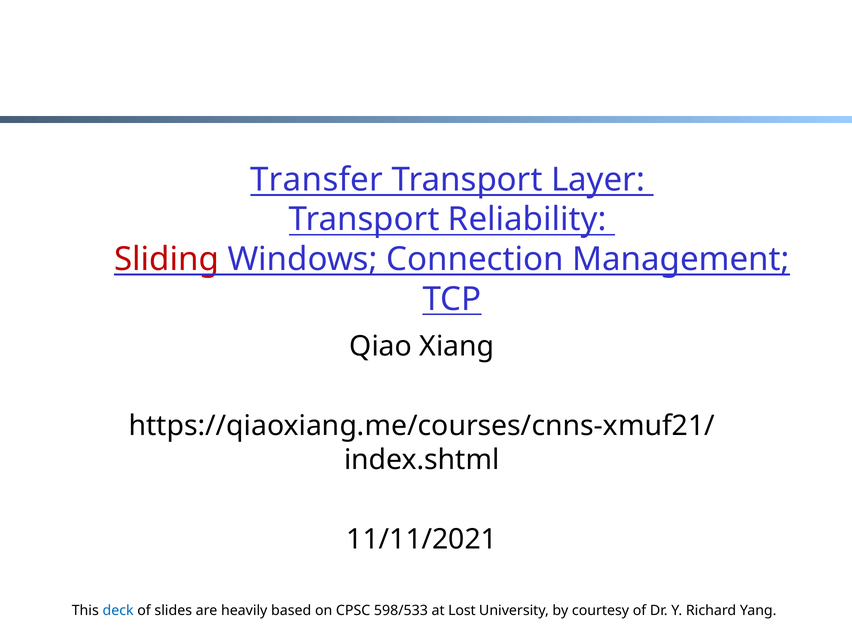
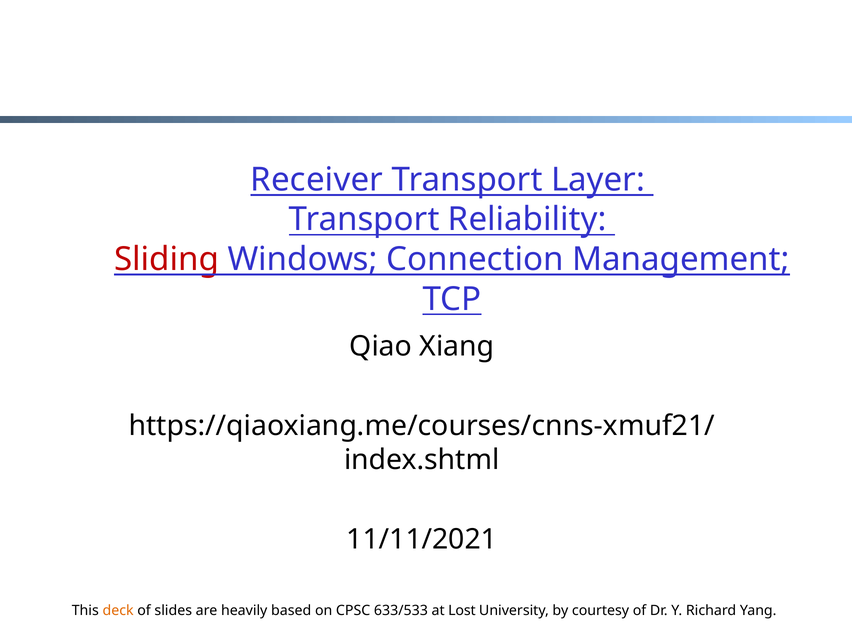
Transfer: Transfer -> Receiver
deck colour: blue -> orange
598/533: 598/533 -> 633/533
